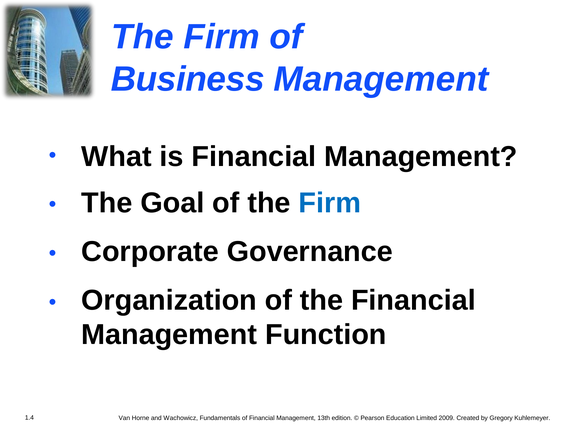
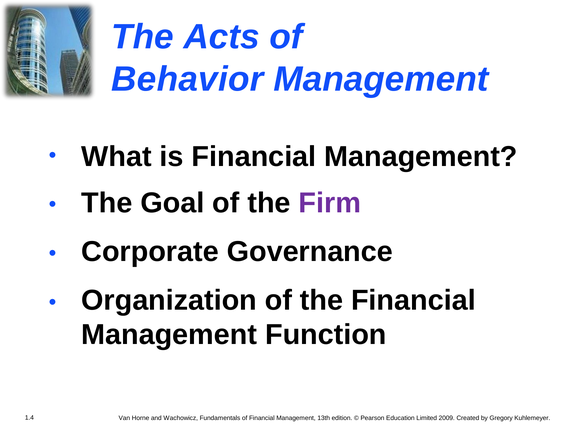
Firm at (222, 37): Firm -> Acts
Business: Business -> Behavior
Firm at (330, 203) colour: blue -> purple
